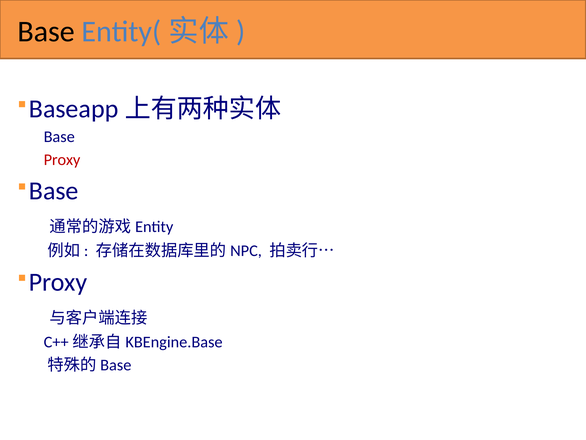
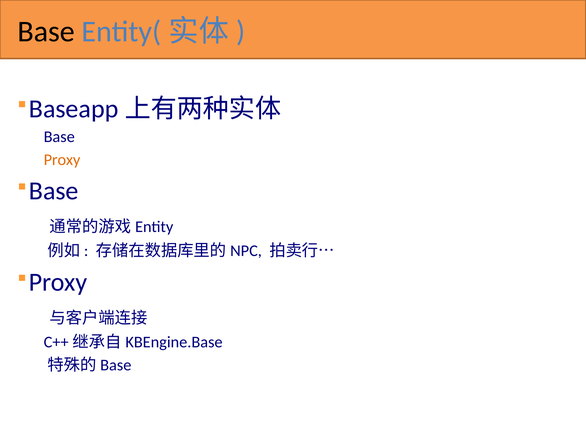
Proxy colour: red -> orange
